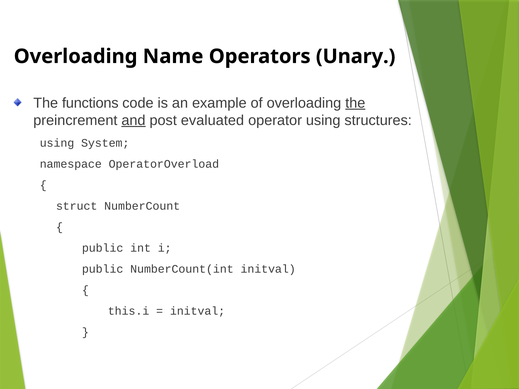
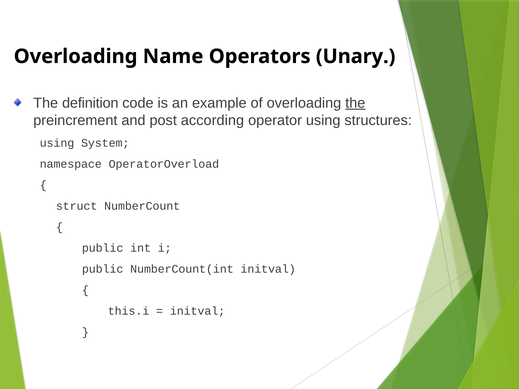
functions: functions -> definition
and underline: present -> none
evaluated: evaluated -> according
